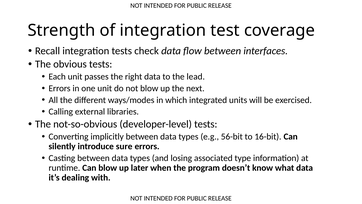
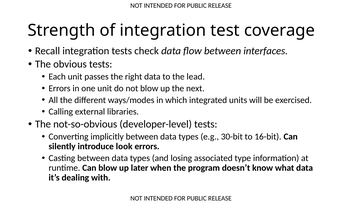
56-bit: 56-bit -> 30-bit
sure: sure -> look
